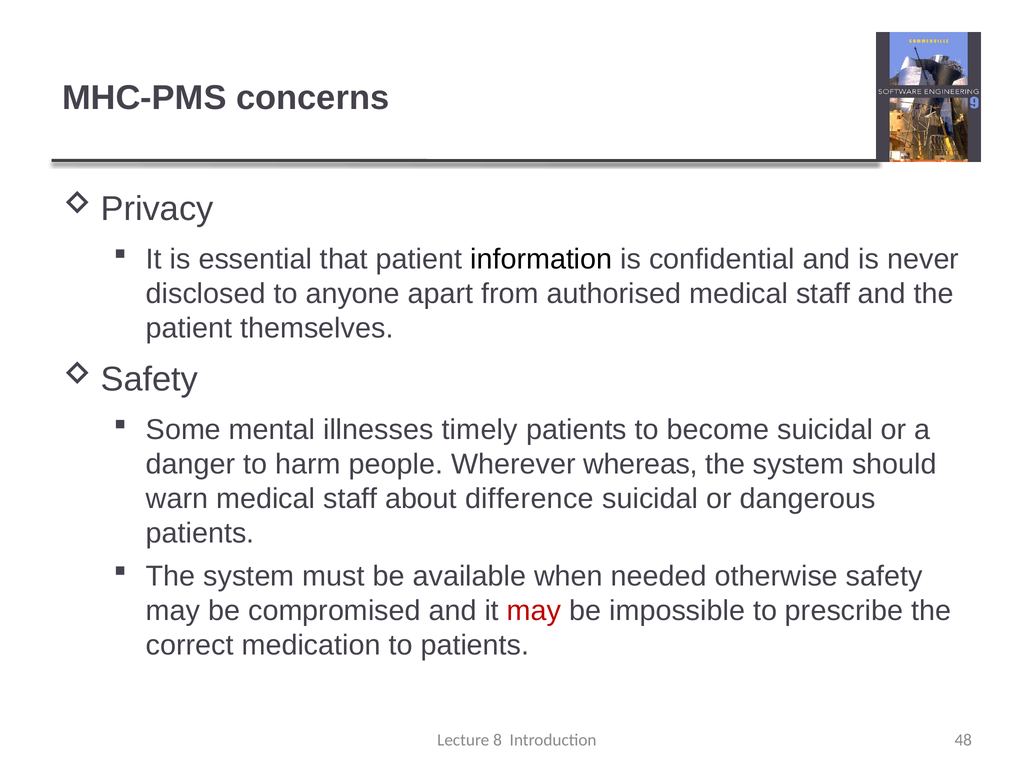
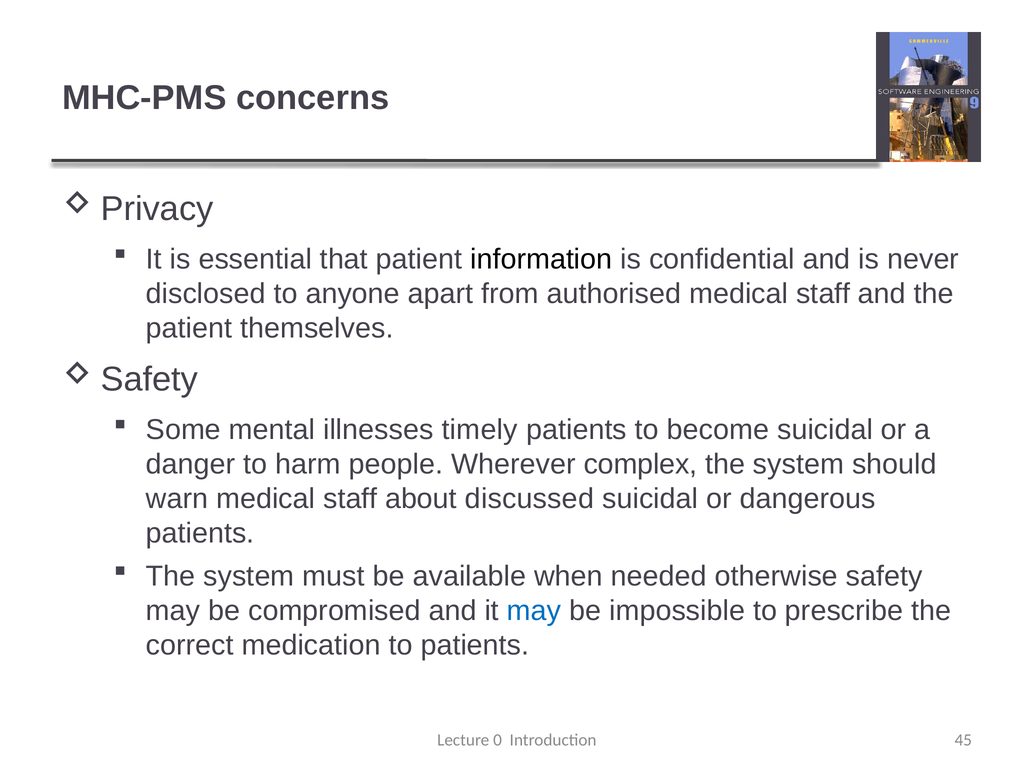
whereas: whereas -> complex
difference: difference -> discussed
may at (534, 611) colour: red -> blue
8: 8 -> 0
48: 48 -> 45
